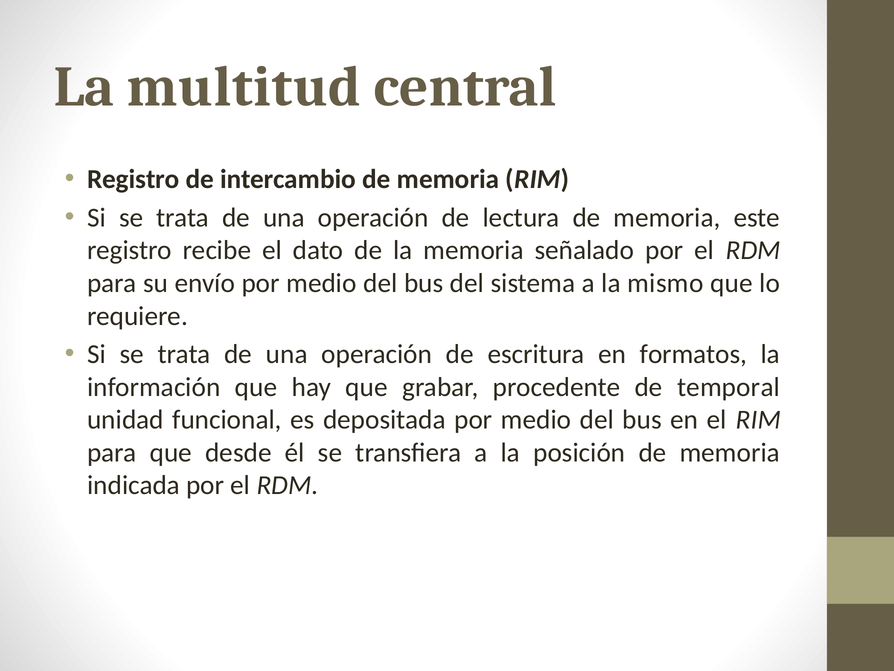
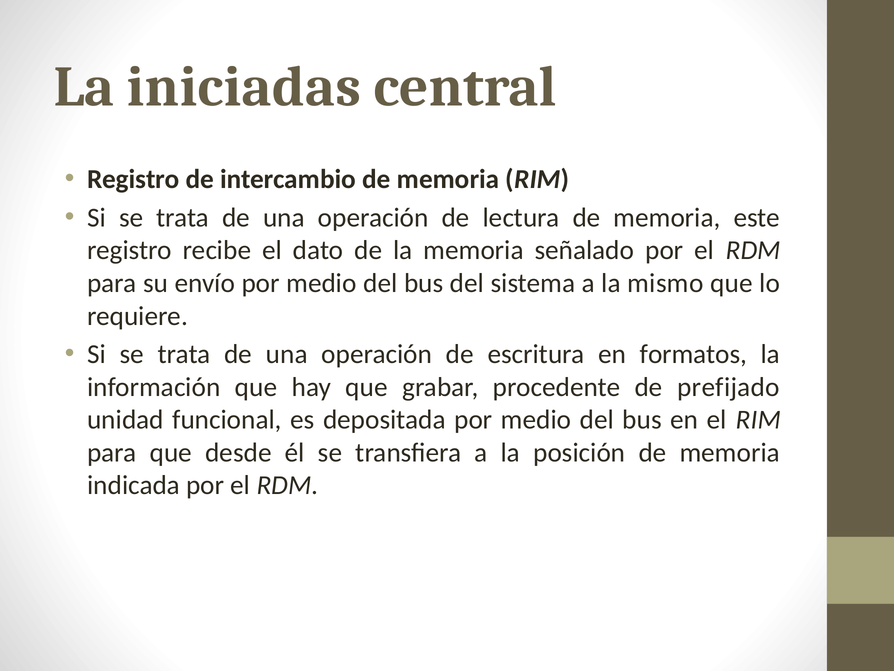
multitud: multitud -> iniciadas
temporal: temporal -> prefijado
